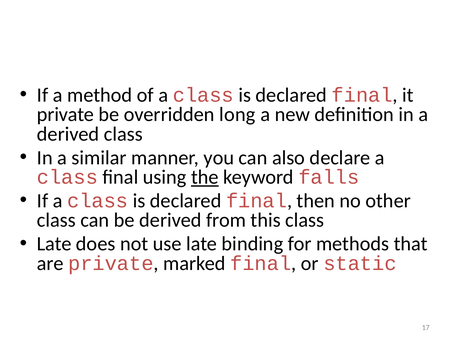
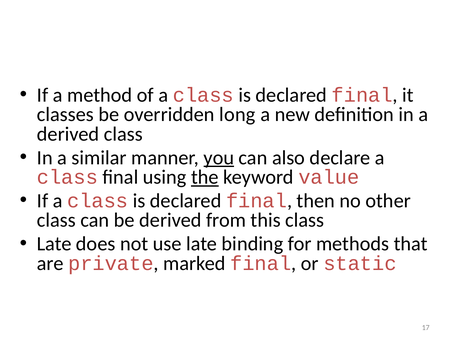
private at (66, 114): private -> classes
you underline: none -> present
falls: falls -> value
